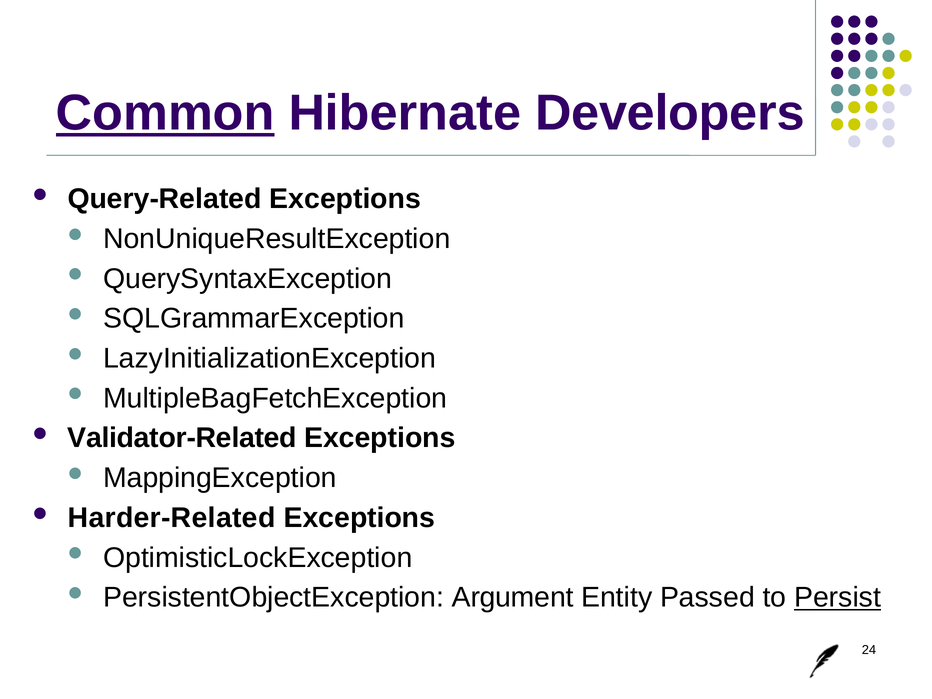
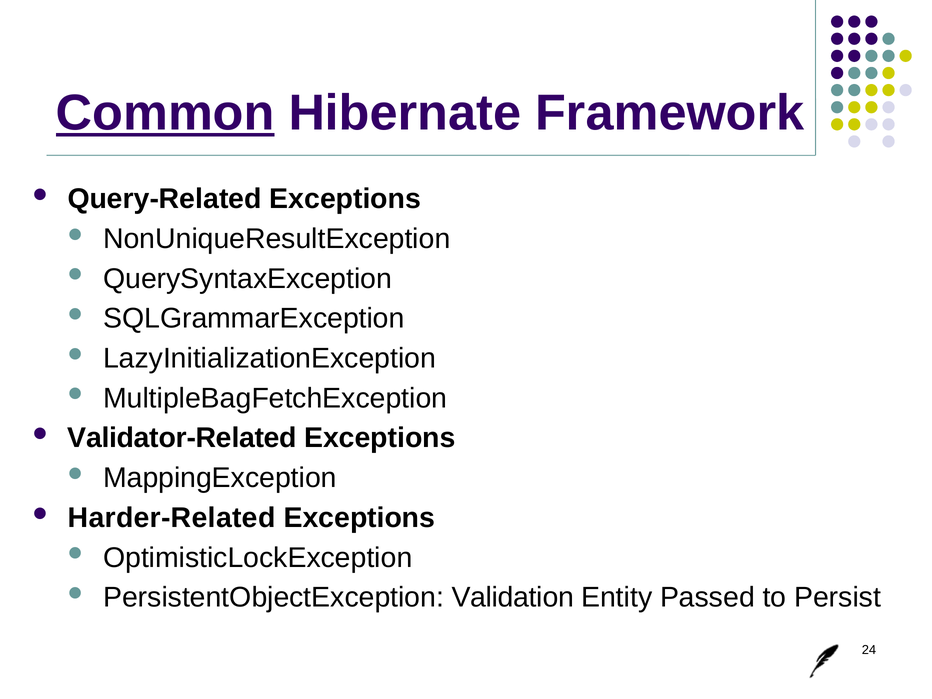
Developers: Developers -> Framework
Argument: Argument -> Validation
Persist underline: present -> none
